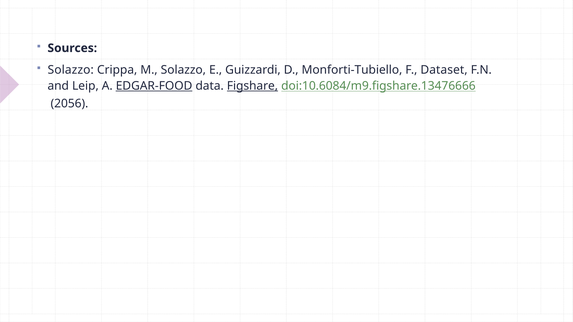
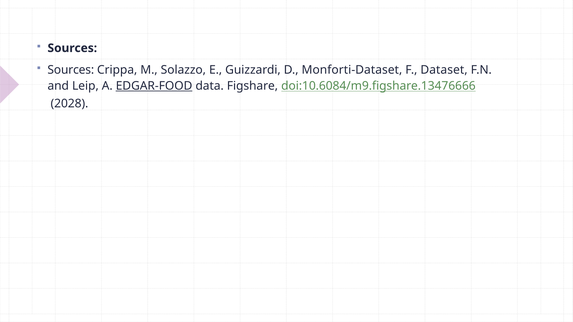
Solazzo at (71, 70): Solazzo -> Sources
Monforti-Tubiello: Monforti-Tubiello -> Monforti-Dataset
Figshare underline: present -> none
2056: 2056 -> 2028
